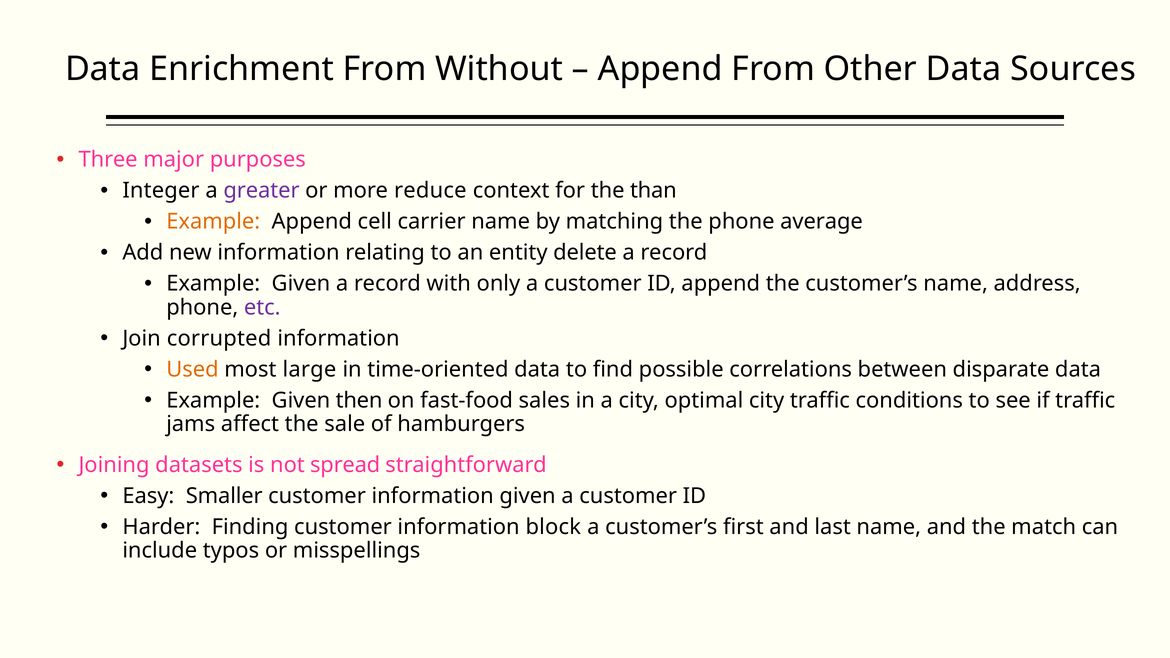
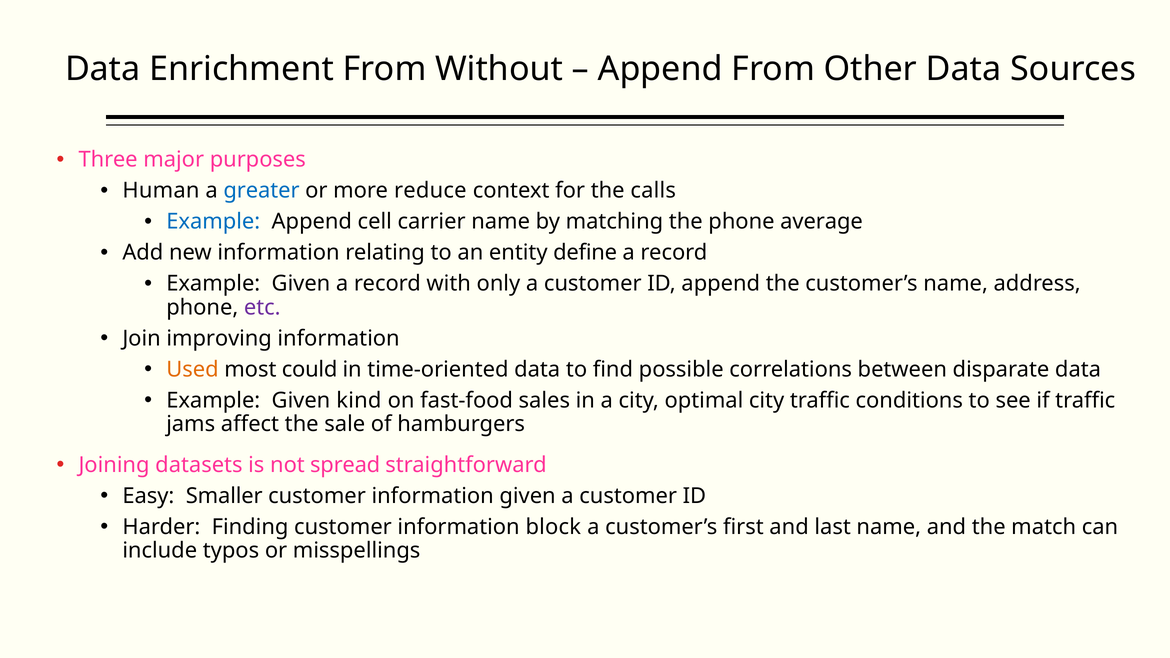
Integer: Integer -> Human
greater colour: purple -> blue
than: than -> calls
Example at (213, 222) colour: orange -> blue
delete: delete -> define
corrupted: corrupted -> improving
large: large -> could
then: then -> kind
